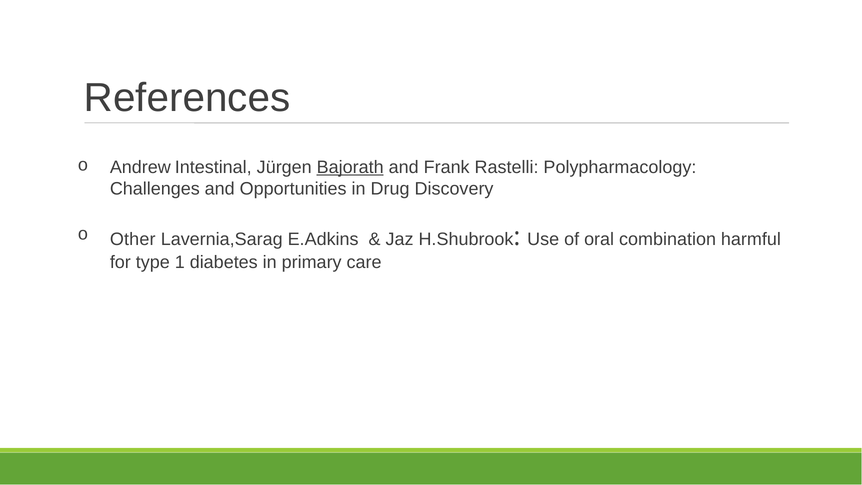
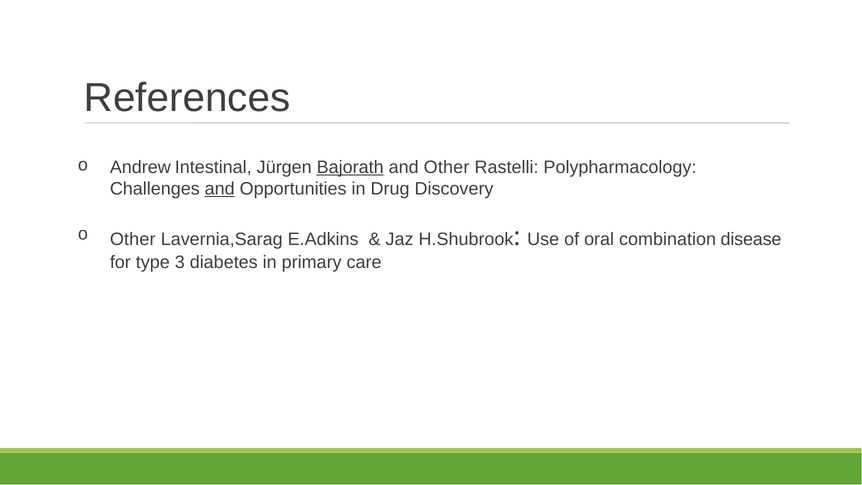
and Frank: Frank -> Other
and at (220, 189) underline: none -> present
harmful: harmful -> disease
1: 1 -> 3
